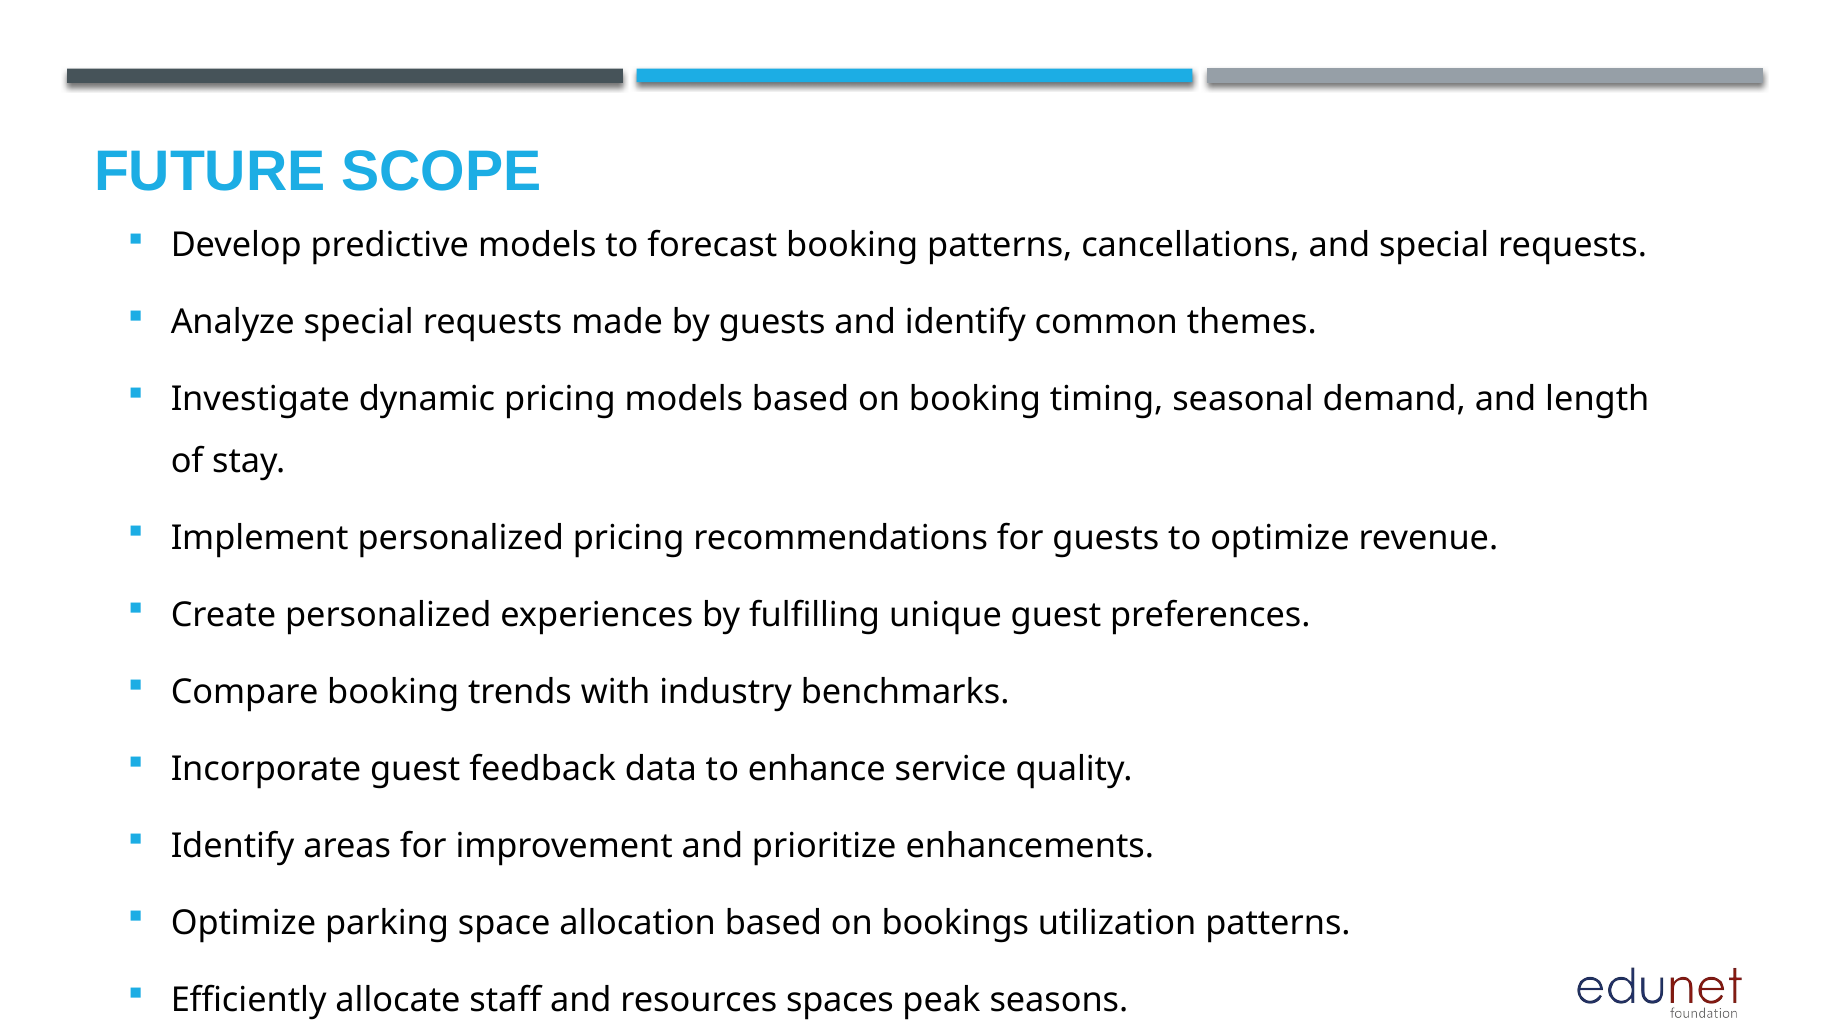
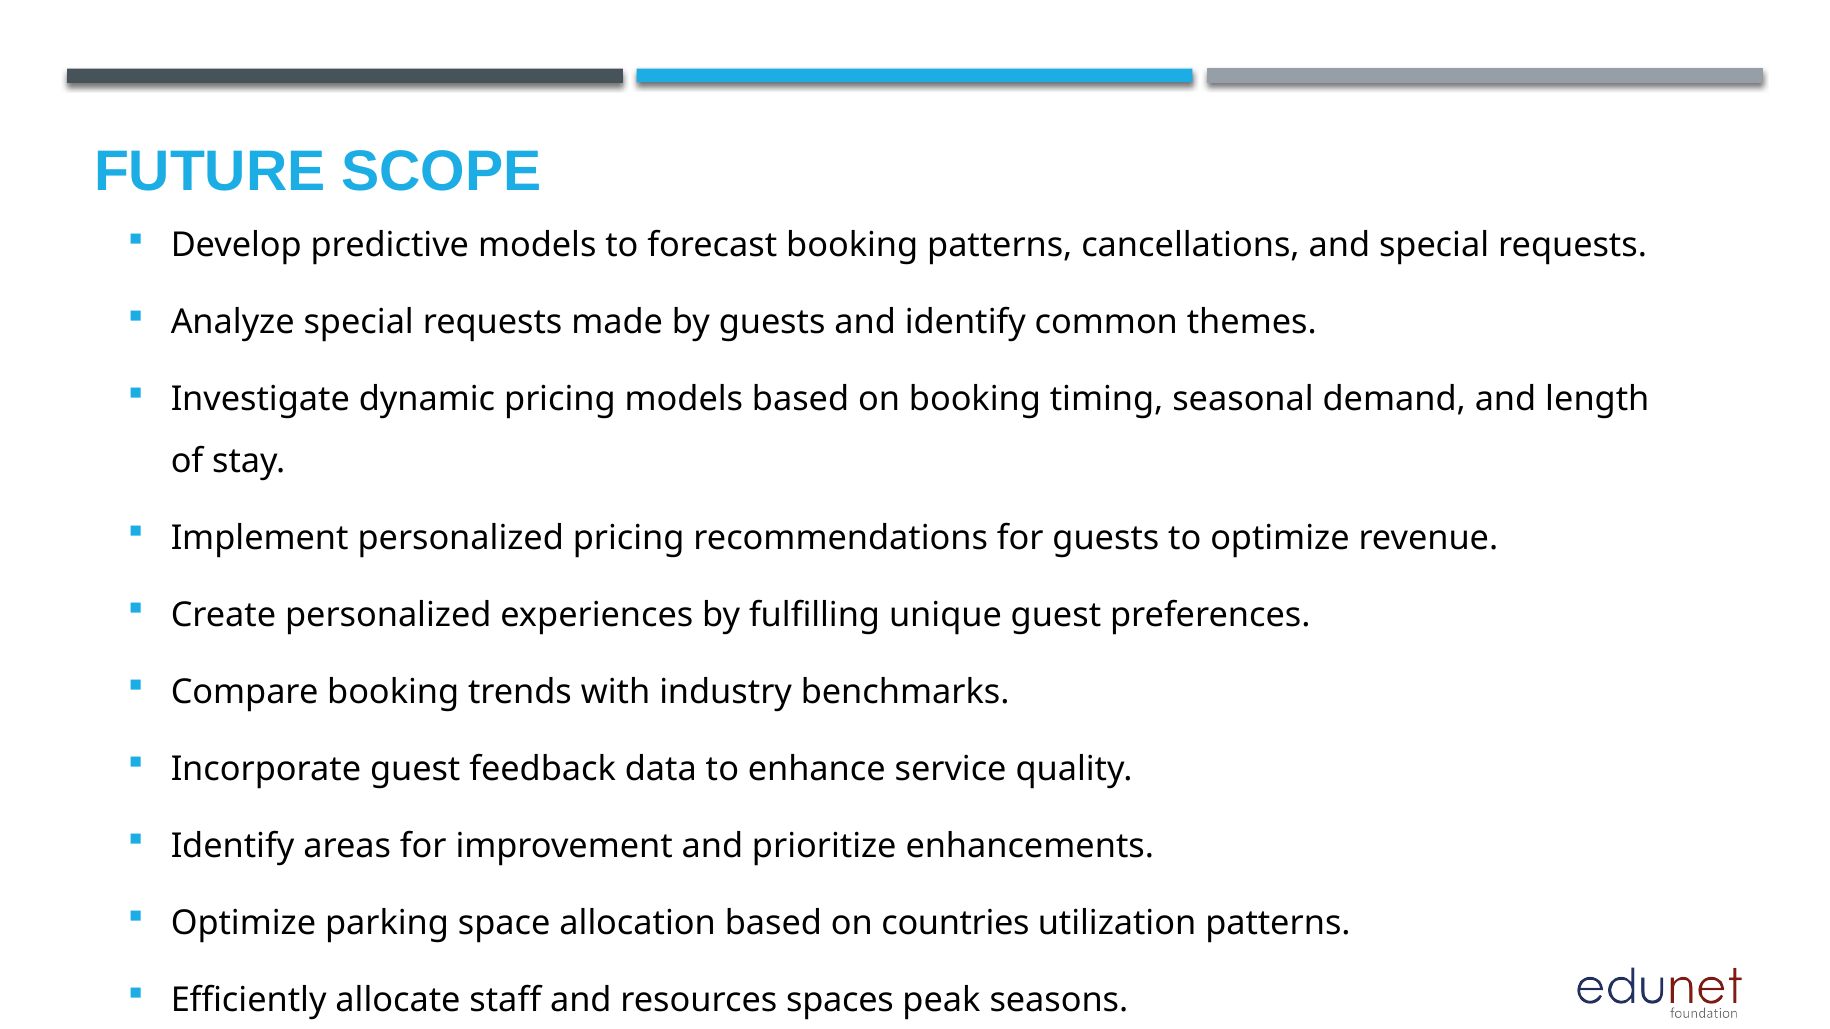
bookings: bookings -> countries
